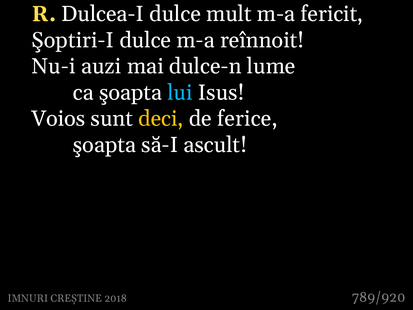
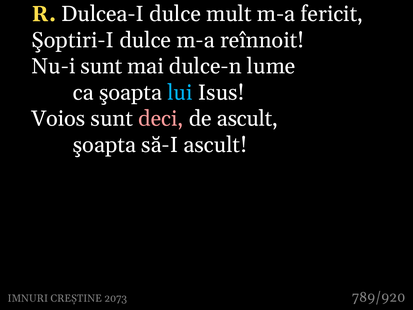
Nu-i auzi: auzi -> sunt
deci colour: yellow -> pink
de ferice: ferice -> ascult
2018: 2018 -> 2073
